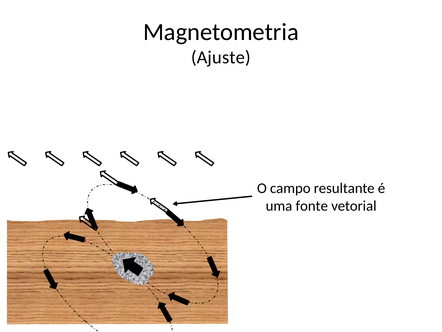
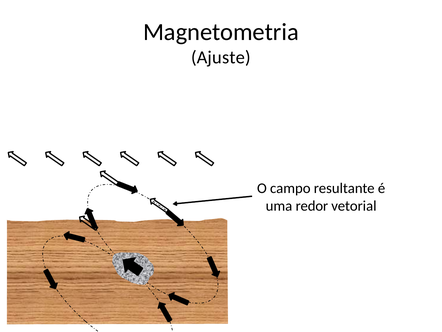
fonte: fonte -> redor
